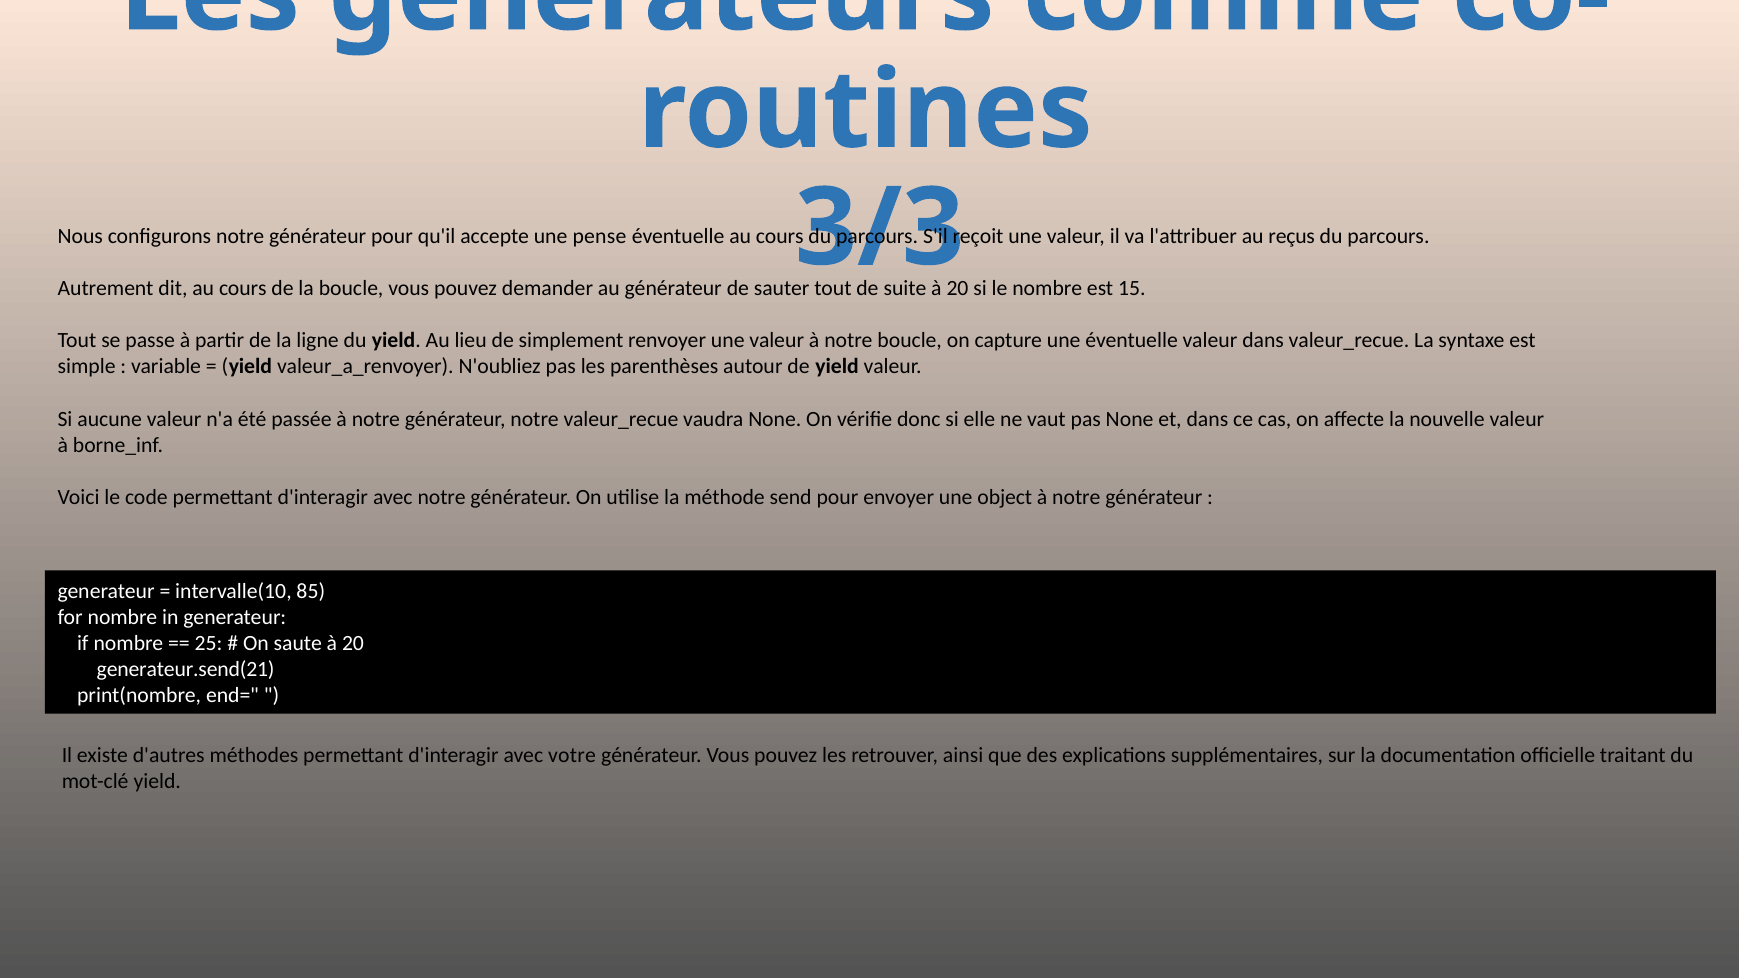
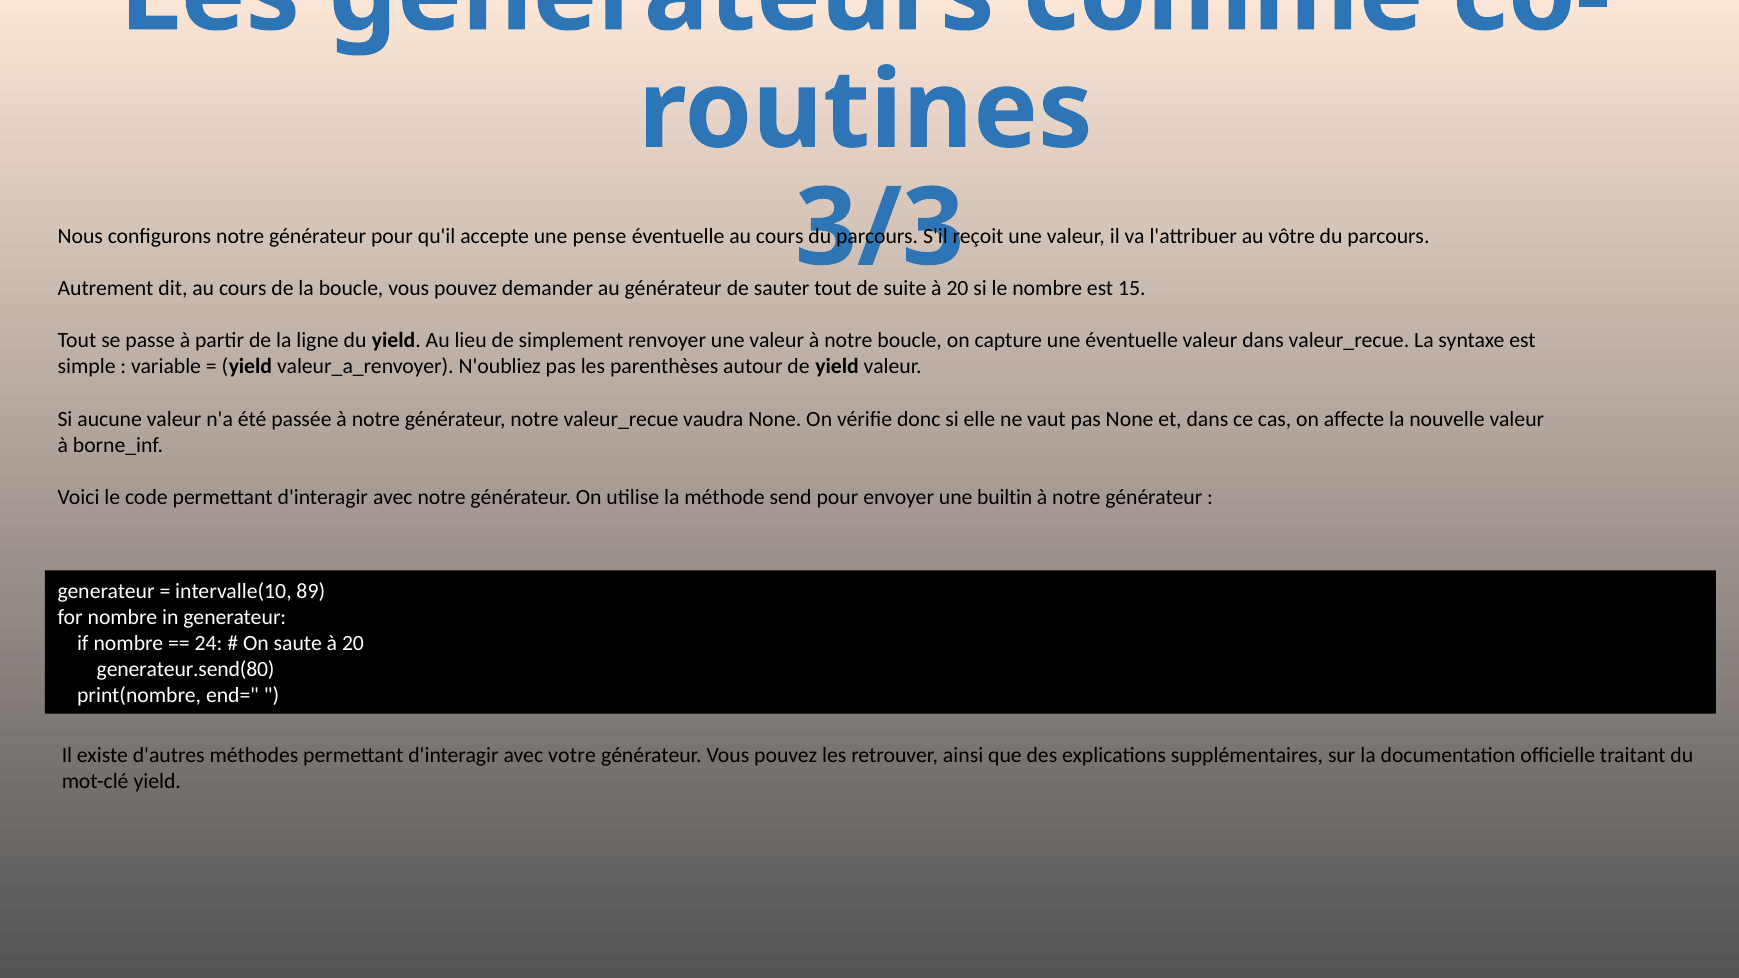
reçus: reçus -> vôtre
object: object -> builtin
85: 85 -> 89
25: 25 -> 24
generateur.send(21: generateur.send(21 -> generateur.send(80
